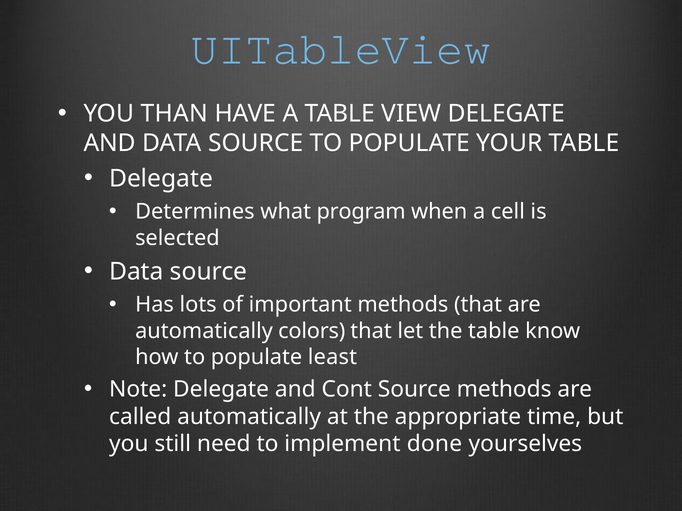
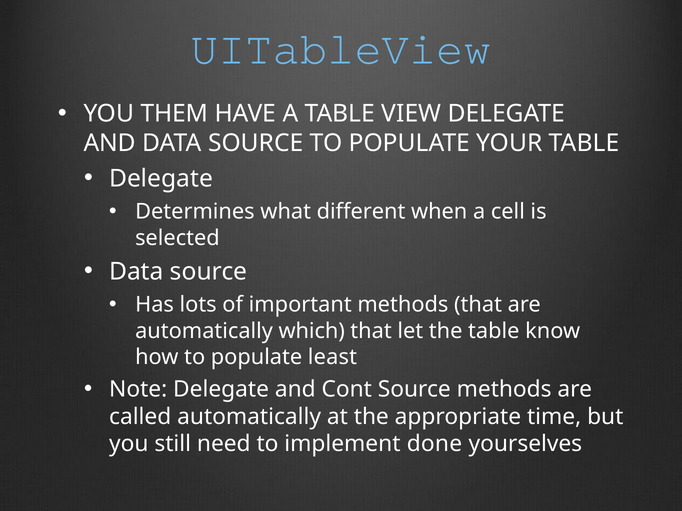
THAN: THAN -> THEM
program: program -> different
colors: colors -> which
